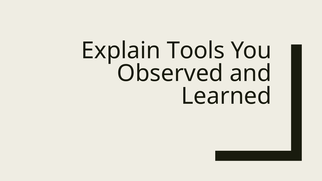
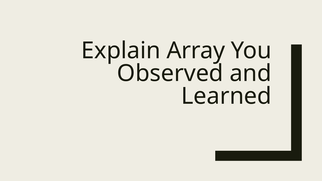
Tools: Tools -> Array
